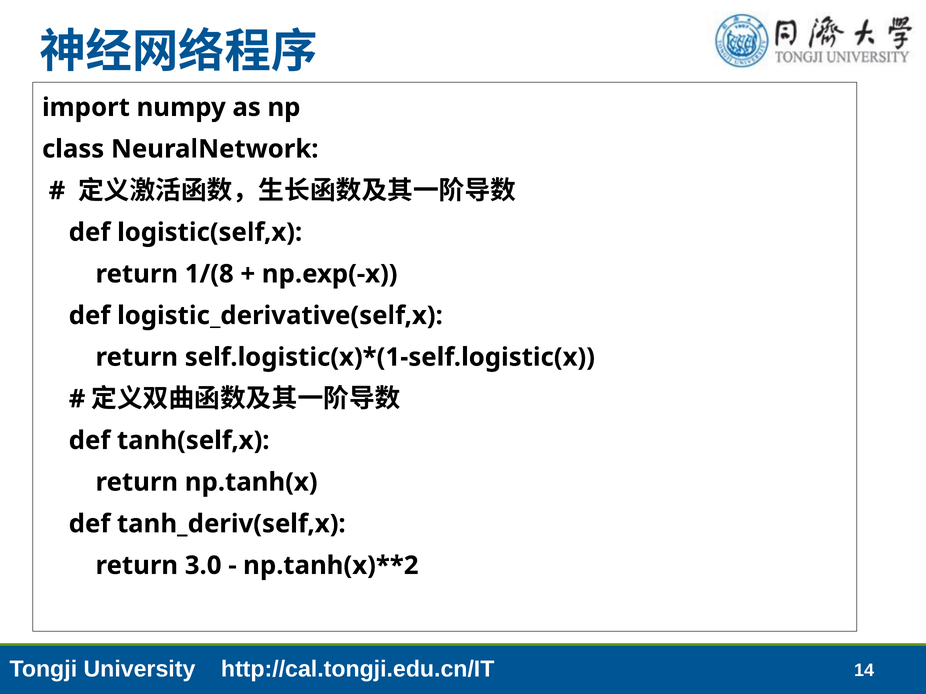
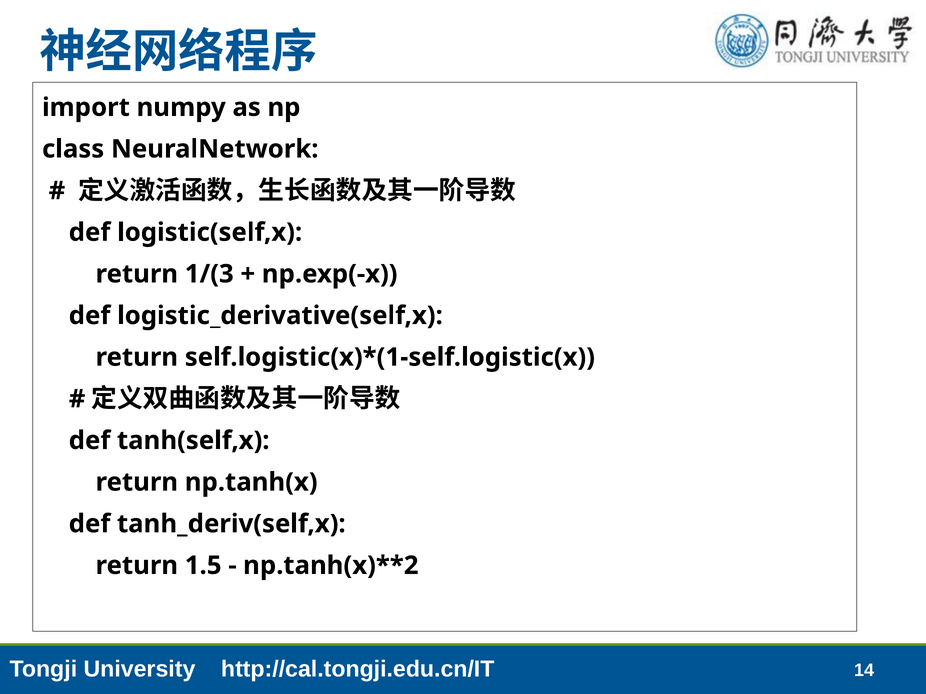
1/(8: 1/(8 -> 1/(3
3.0: 3.0 -> 1.5
